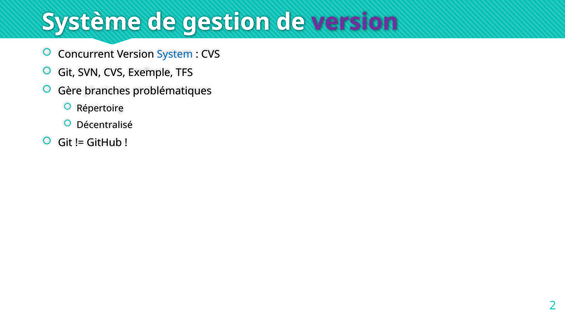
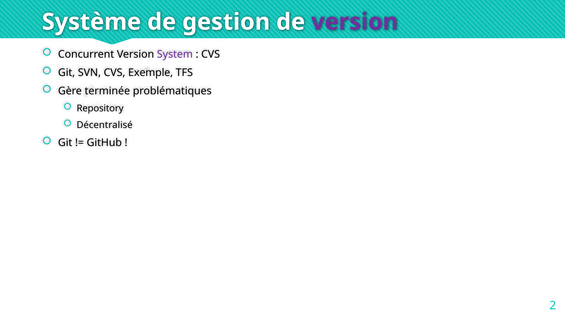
System colour: blue -> purple
branches: branches -> terminée
Répertoire: Répertoire -> Repository
